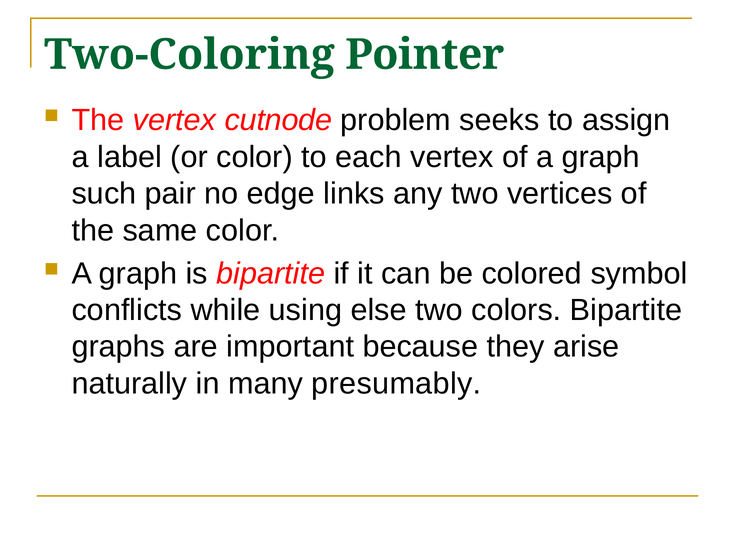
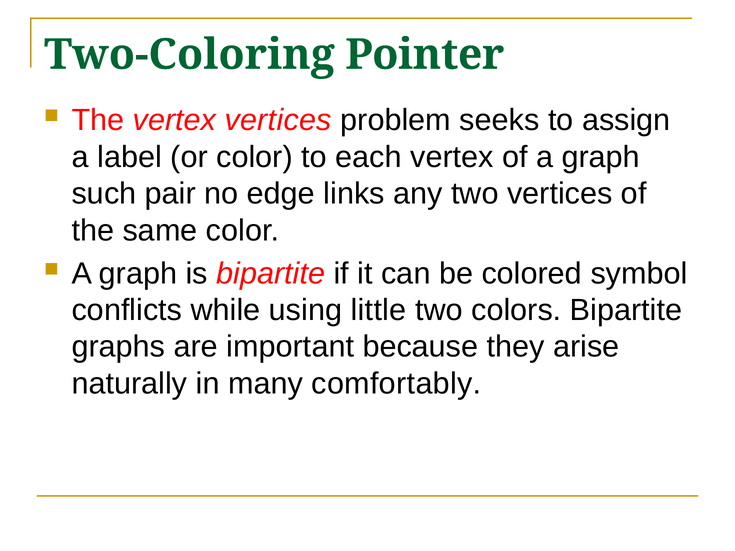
vertex cutnode: cutnode -> vertices
else: else -> little
presumably: presumably -> comfortably
